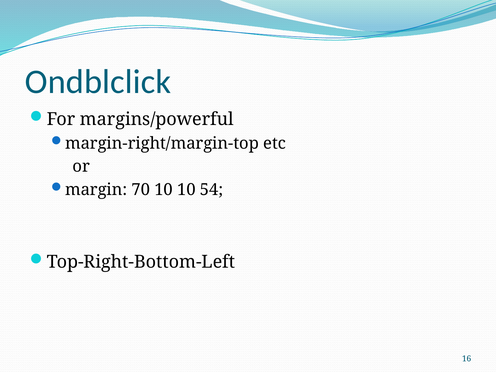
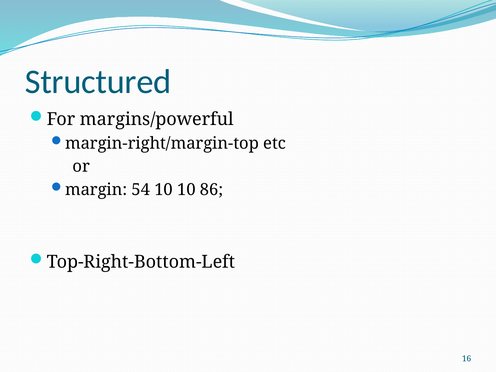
Ondblclick: Ondblclick -> Structured
70: 70 -> 54
54: 54 -> 86
